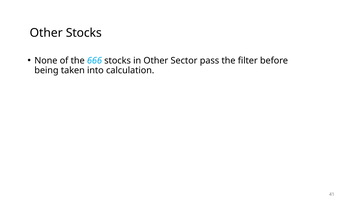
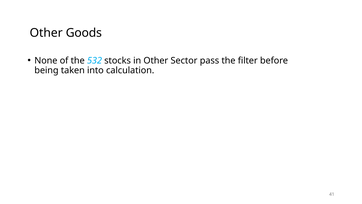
Other Stocks: Stocks -> Goods
666: 666 -> 532
